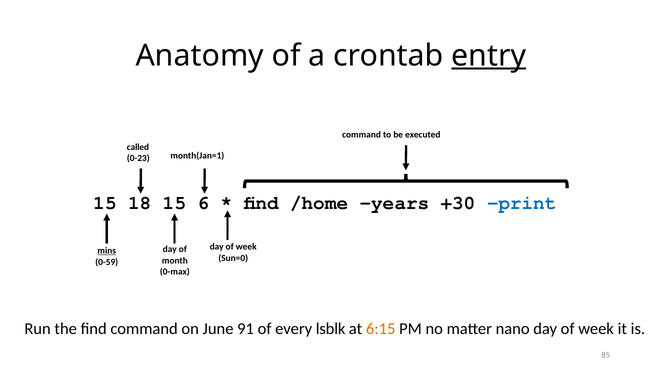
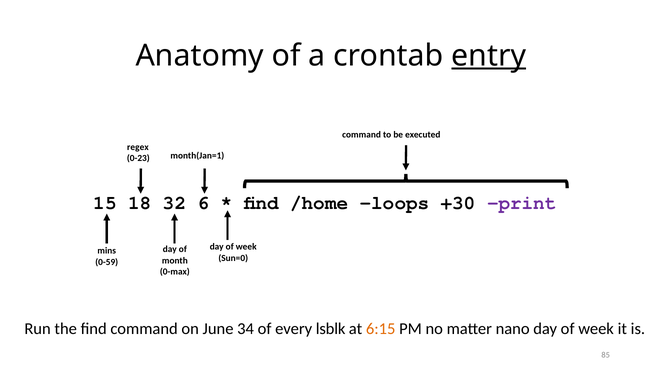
called: called -> regex
18 15: 15 -> 32
years: years -> loops
print colour: blue -> purple
mins underline: present -> none
91: 91 -> 34
